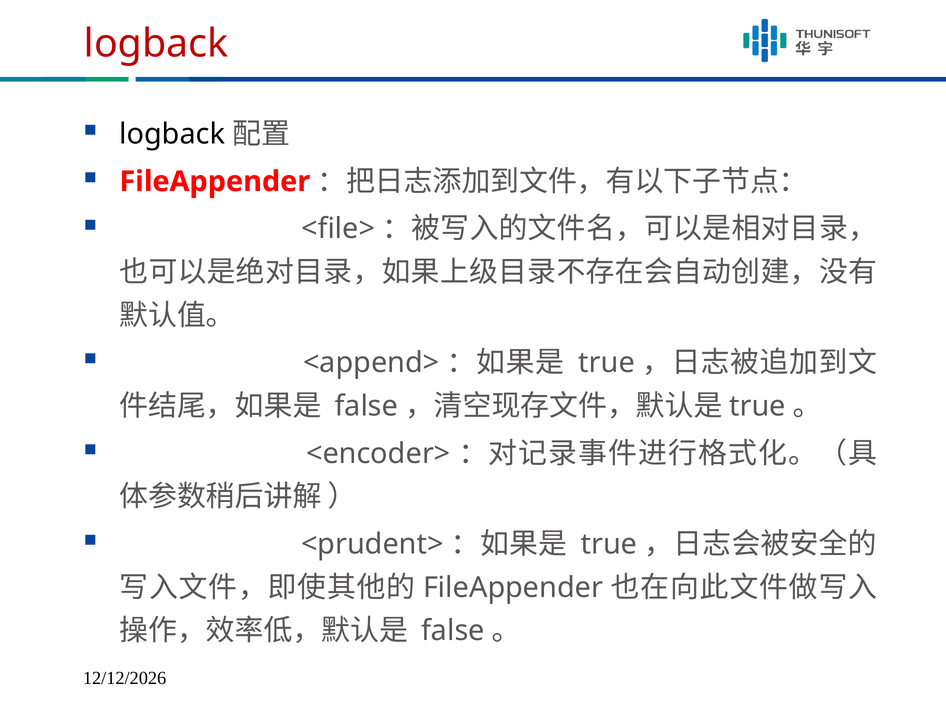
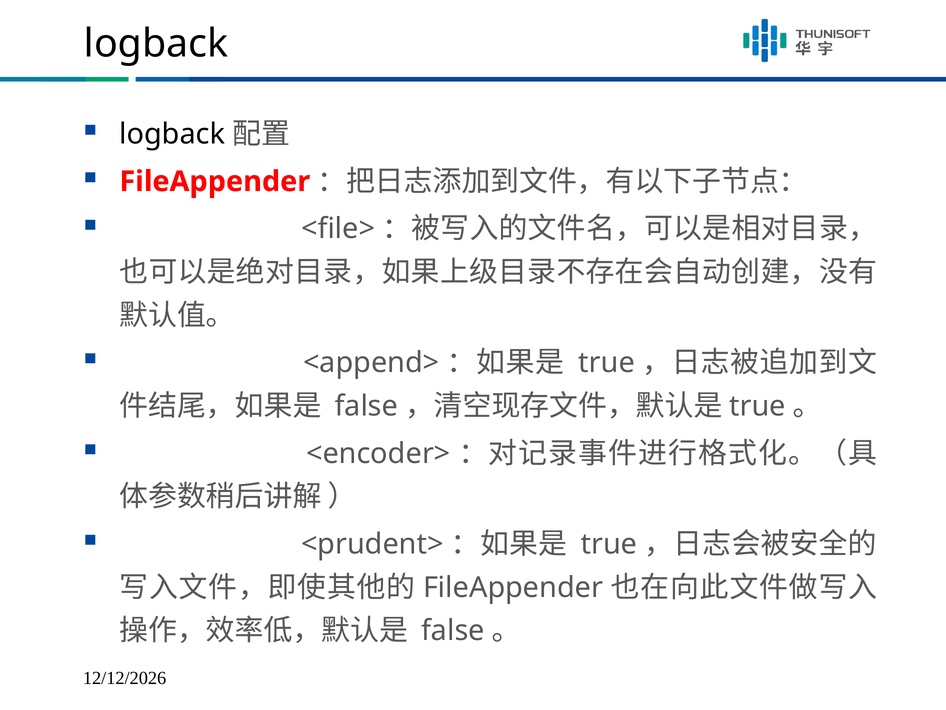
logback at (156, 44) colour: red -> black
